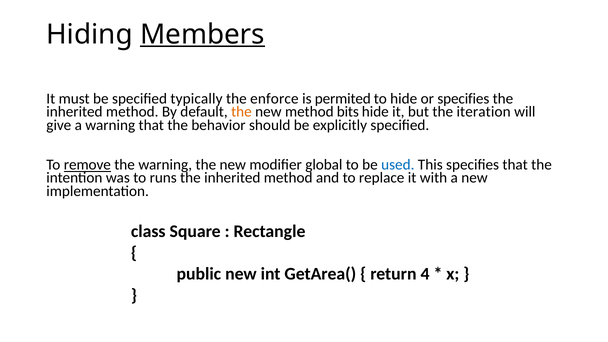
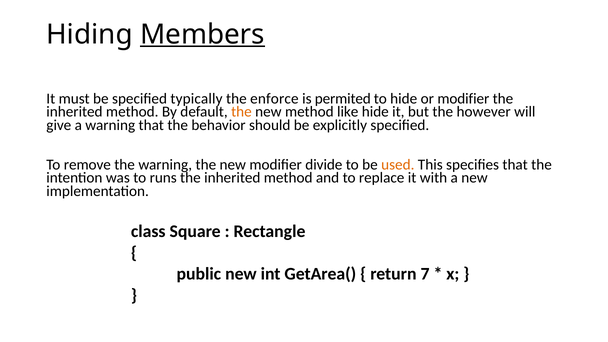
or specifies: specifies -> modifier
bits: bits -> like
iteration: iteration -> however
remove underline: present -> none
global: global -> divide
used colour: blue -> orange
4: 4 -> 7
